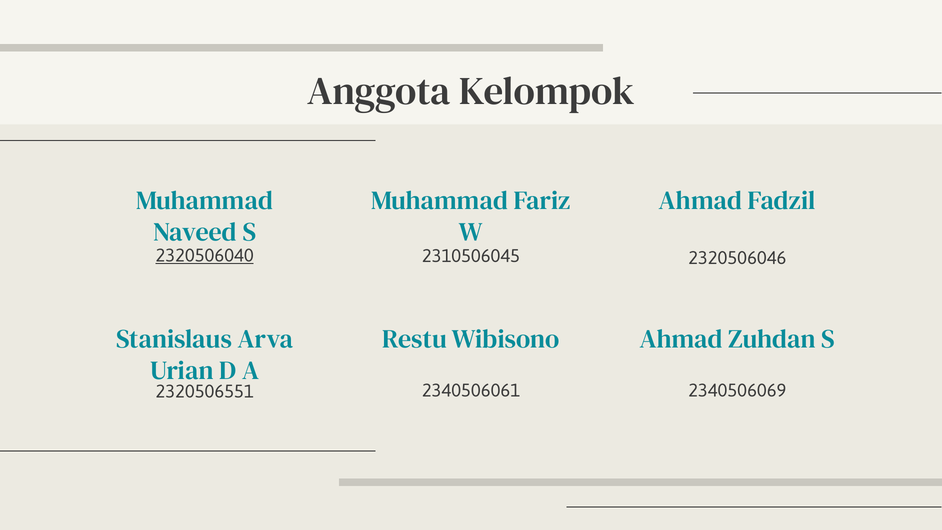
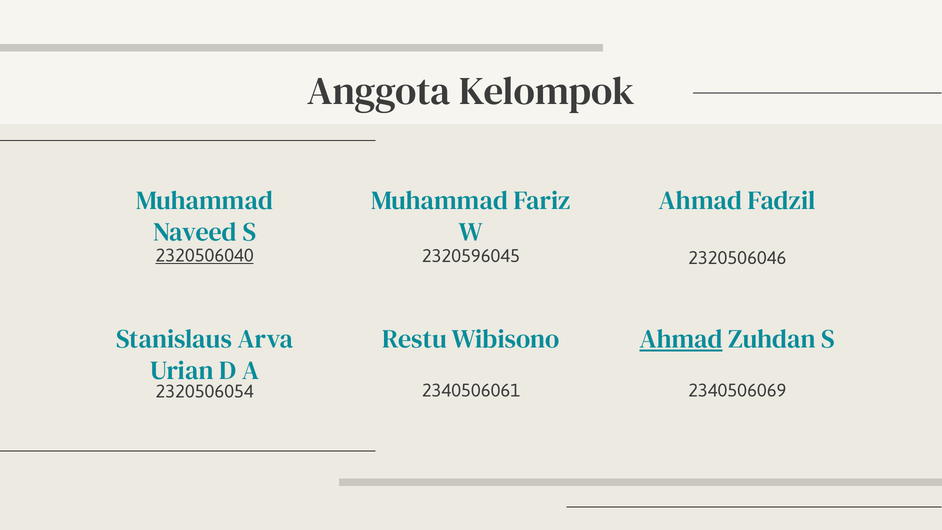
2310506045: 2310506045 -> 2320596045
Ahmad at (681, 339) underline: none -> present
2320506551: 2320506551 -> 2320506054
